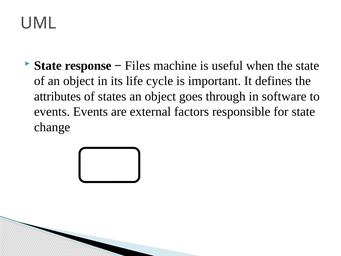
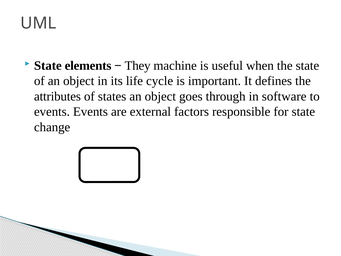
response: response -> elements
Files: Files -> They
